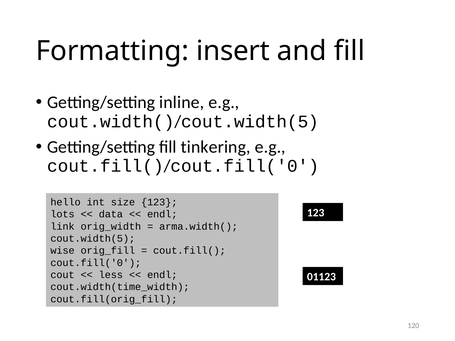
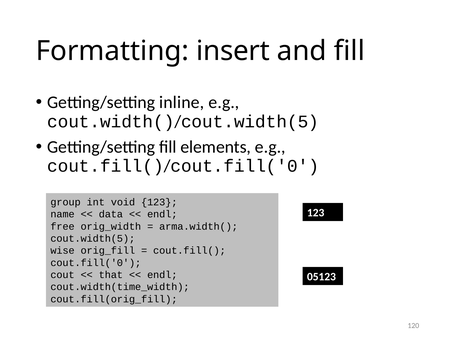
tinkering: tinkering -> elements
hello: hello -> group
size: size -> void
lots: lots -> name
link: link -> free
less: less -> that
01123: 01123 -> 05123
